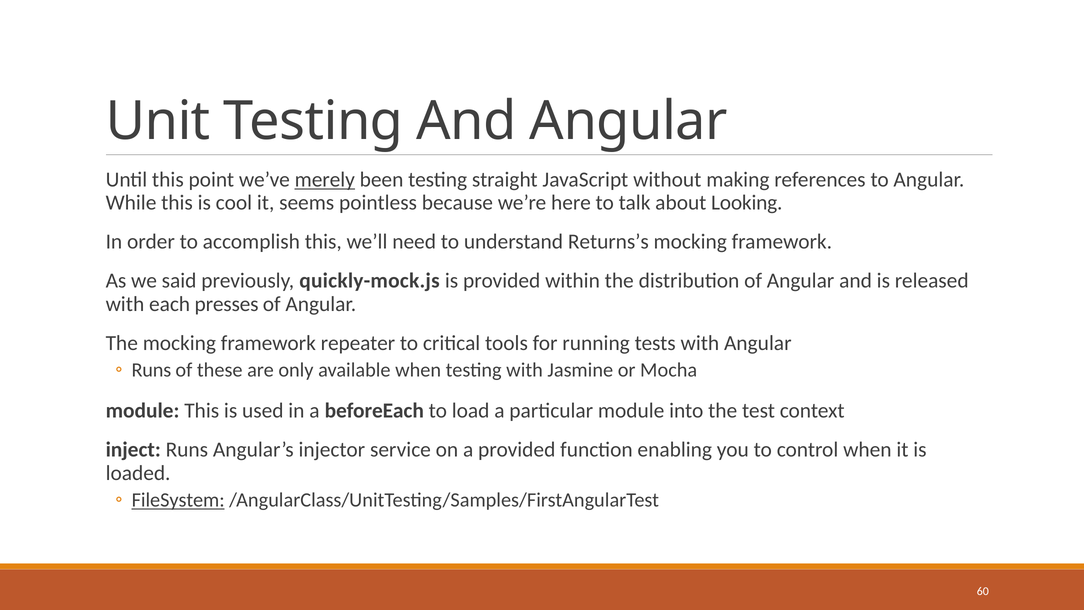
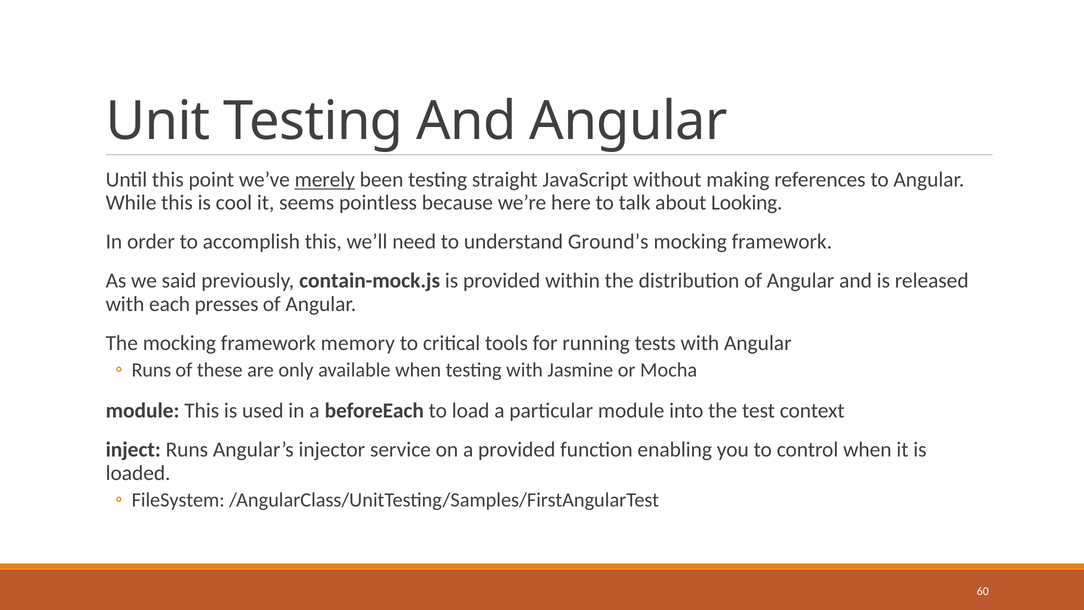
Returns’s: Returns’s -> Ground’s
quickly-mock.js: quickly-mock.js -> contain-mock.js
repeater: repeater -> memory
FileSystem underline: present -> none
